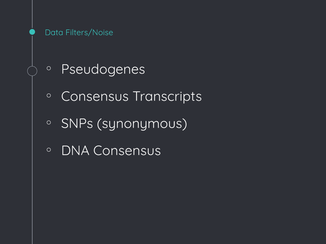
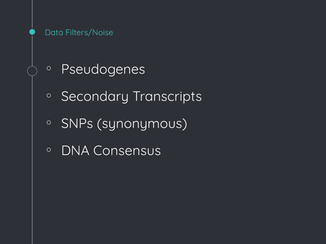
Consensus at (95, 97): Consensus -> Secondary
